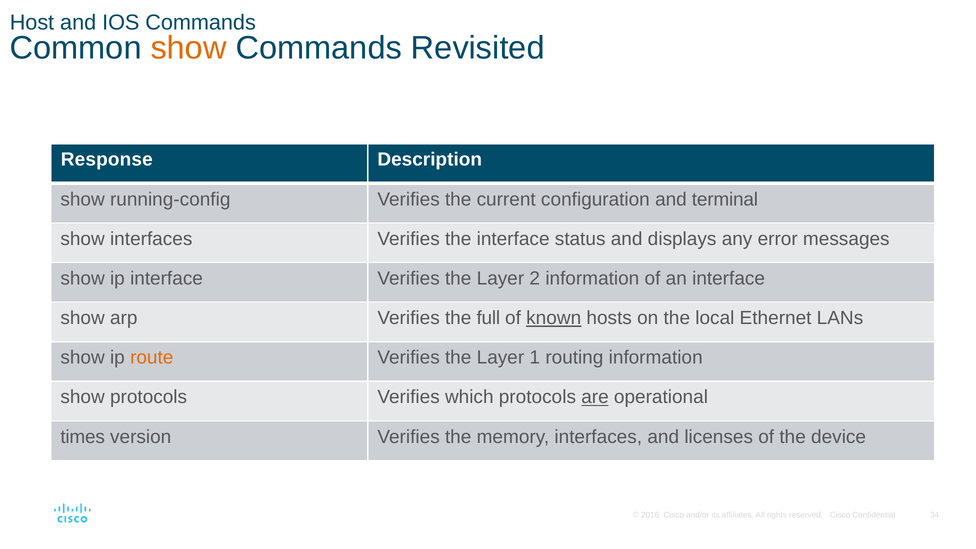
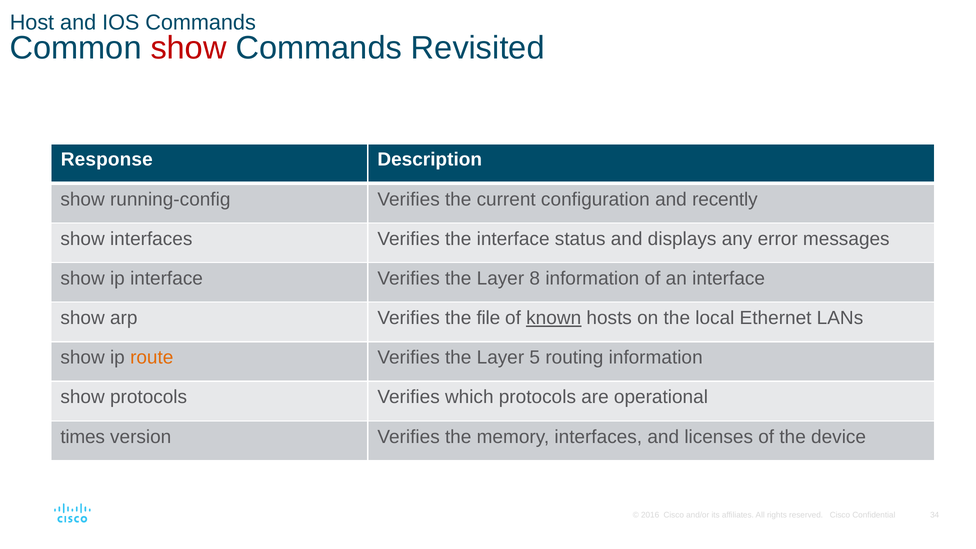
show at (189, 48) colour: orange -> red
terminal: terminal -> recently
2: 2 -> 8
full: full -> file
1: 1 -> 5
are underline: present -> none
